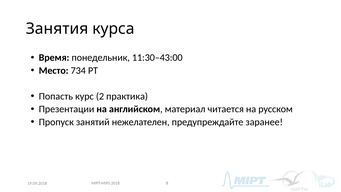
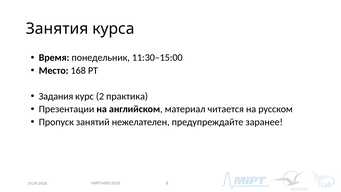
11:30–43:00: 11:30–43:00 -> 11:30–15:00
734: 734 -> 168
Попасть: Попасть -> Задания
